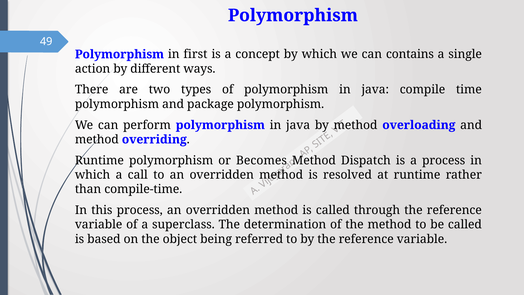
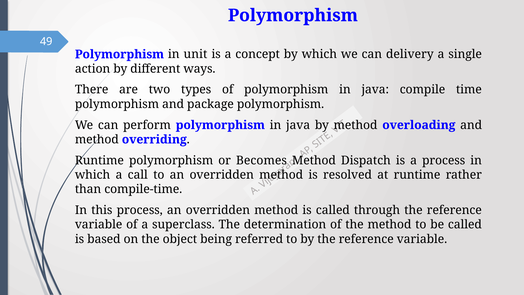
first: first -> unit
contains: contains -> delivery
